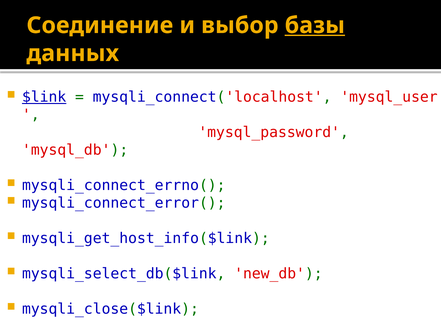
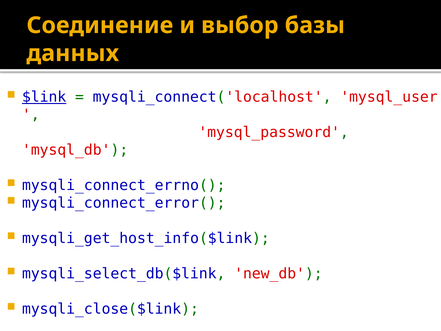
базы underline: present -> none
